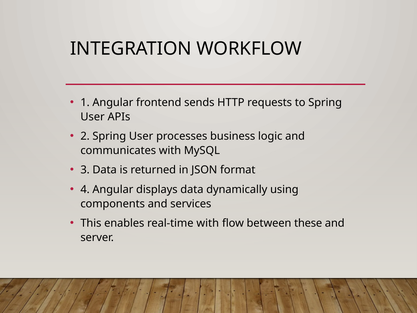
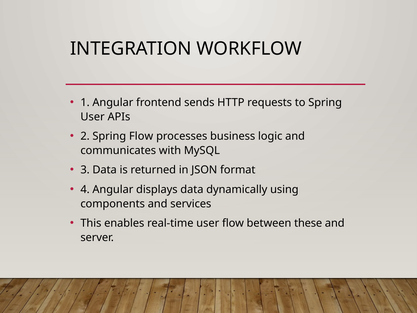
2 Spring User: User -> Flow
real-time with: with -> user
